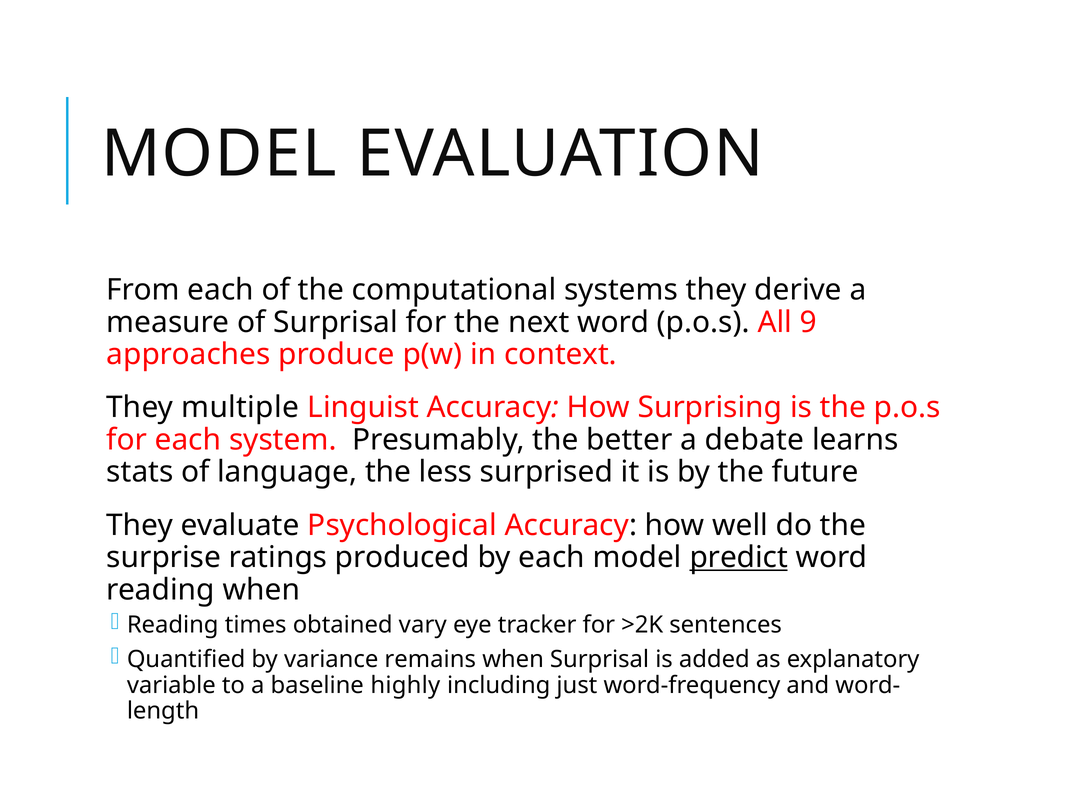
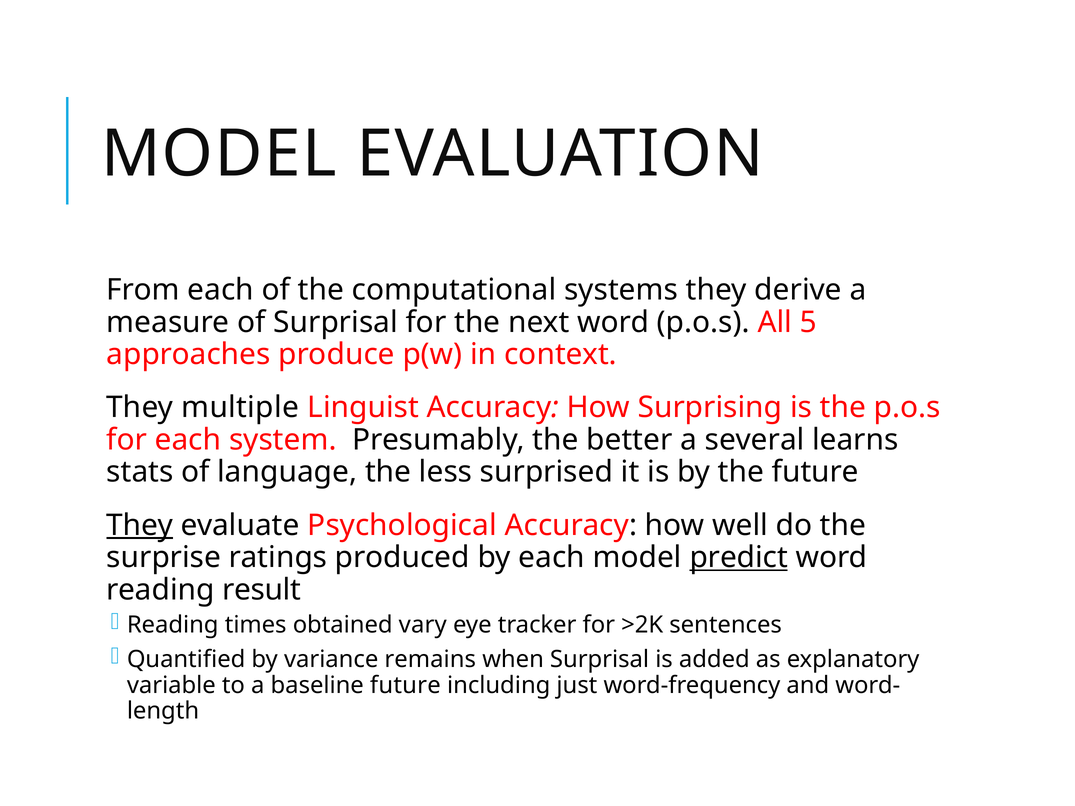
9: 9 -> 5
debate: debate -> several
They at (140, 525) underline: none -> present
reading when: when -> result
baseline highly: highly -> future
